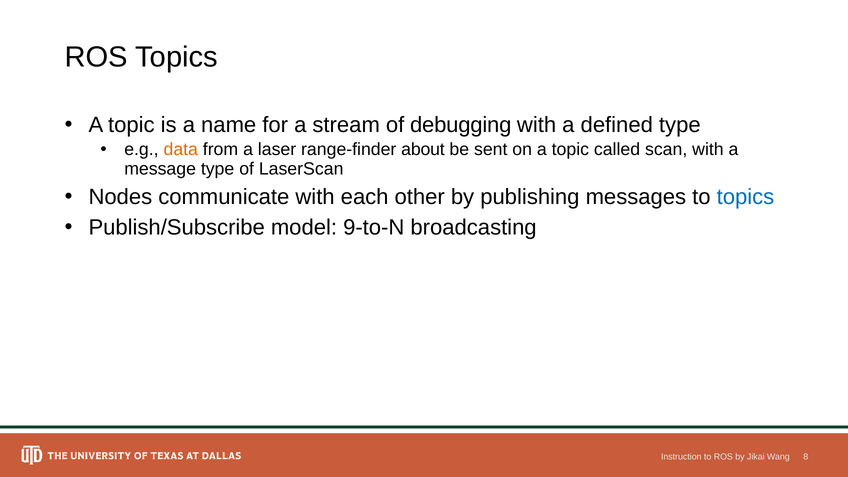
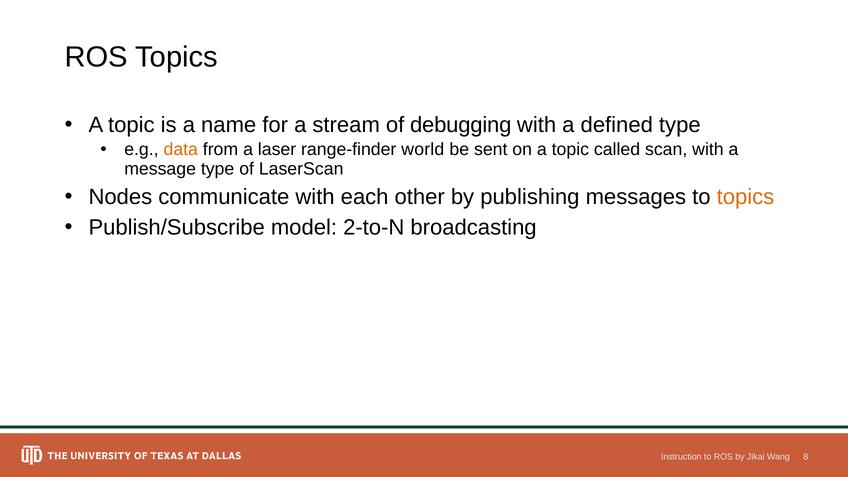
about: about -> world
topics at (745, 197) colour: blue -> orange
9-to-N: 9-to-N -> 2-to-N
